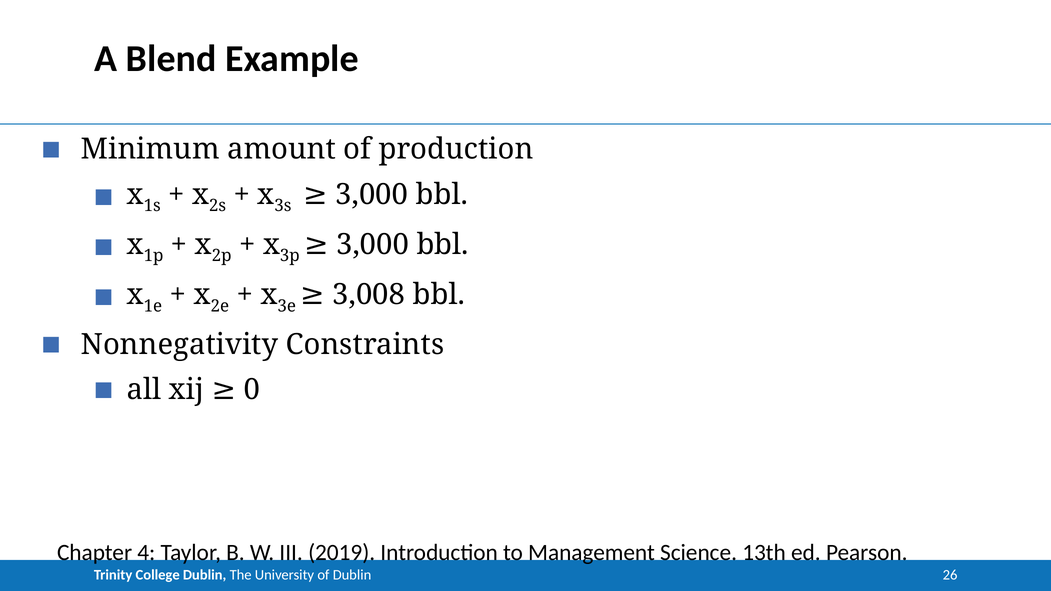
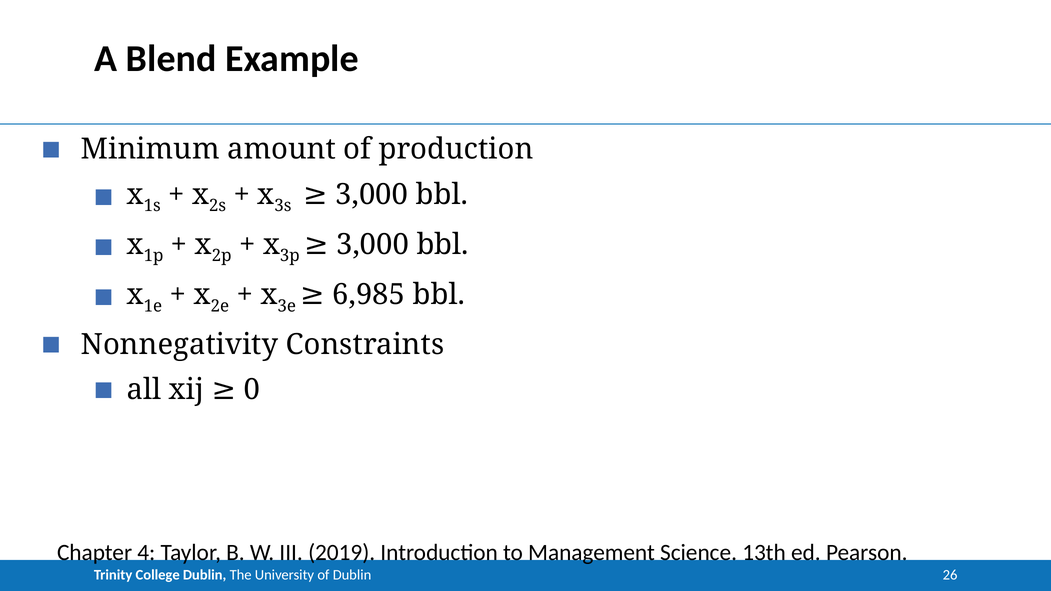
3,008: 3,008 -> 6,985
